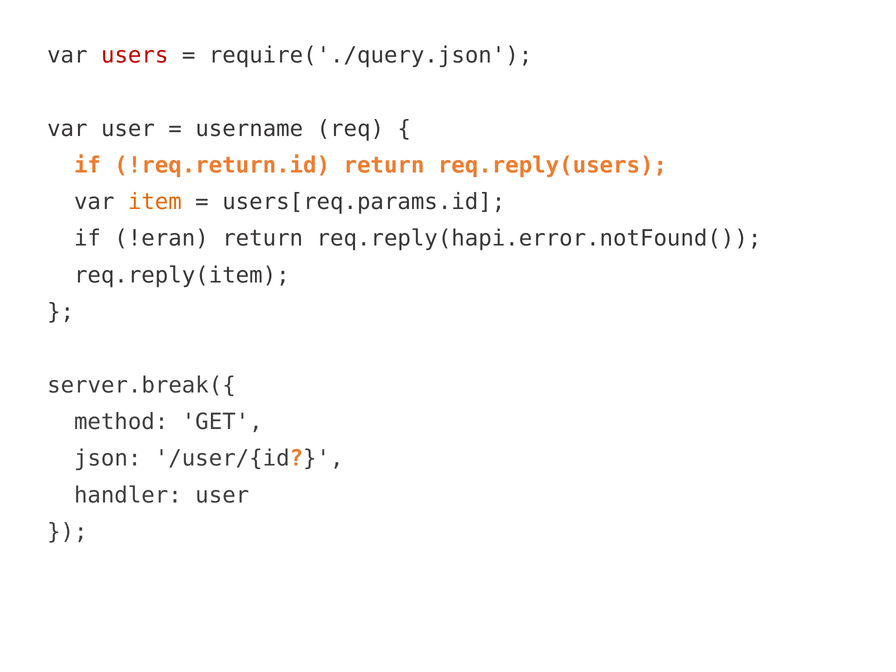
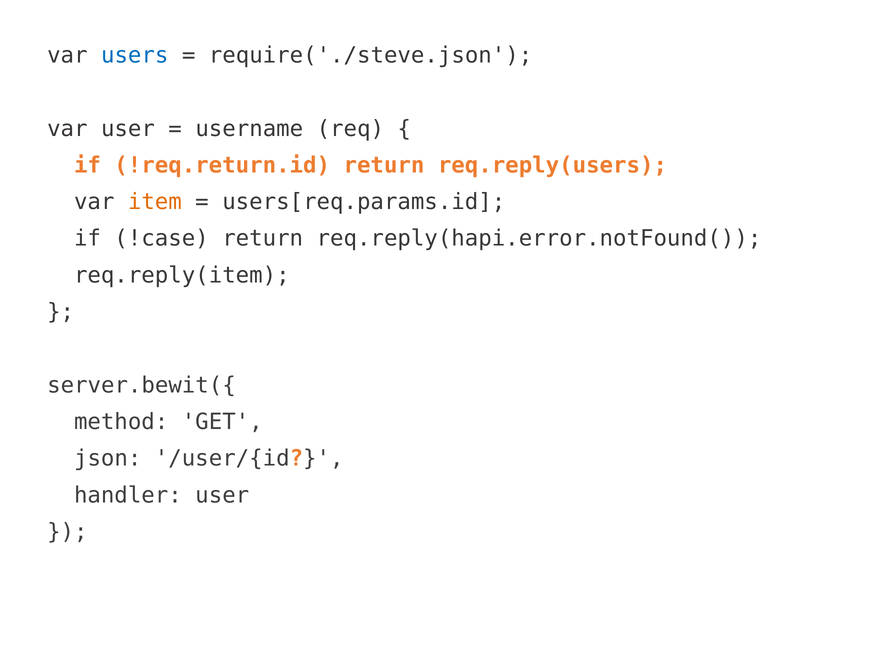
users colour: red -> blue
require('./query.json: require('./query.json -> require('./steve.json
!eran: !eran -> !case
server.break({: server.break({ -> server.bewit({
